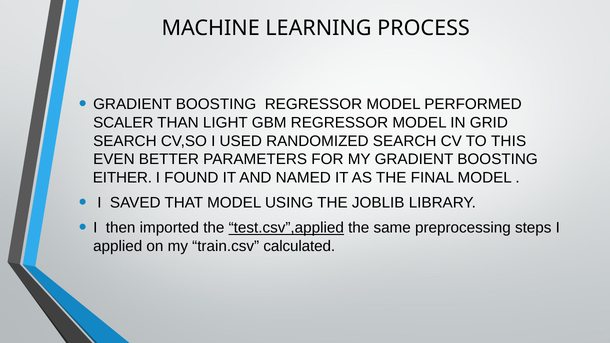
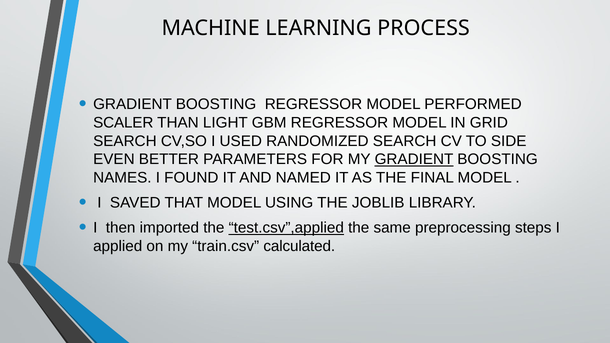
THIS: THIS -> SIDE
GRADIENT at (414, 159) underline: none -> present
EITHER: EITHER -> NAMES
